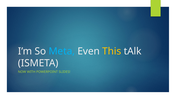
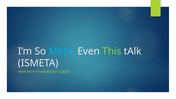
This colour: yellow -> light green
